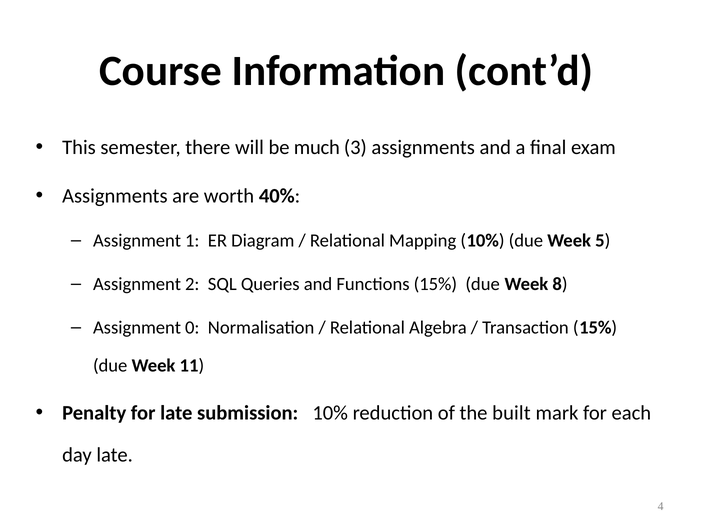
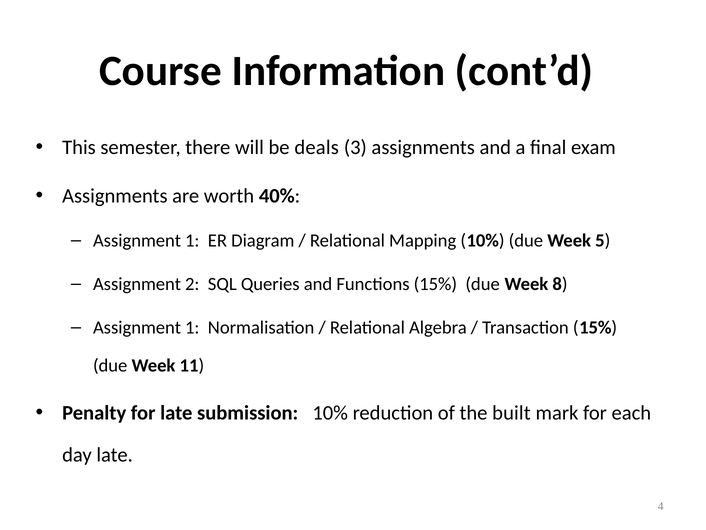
much: much -> deals
0 at (192, 327): 0 -> 1
